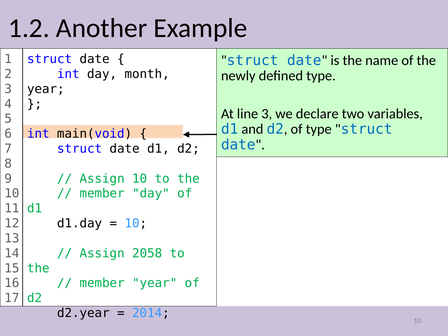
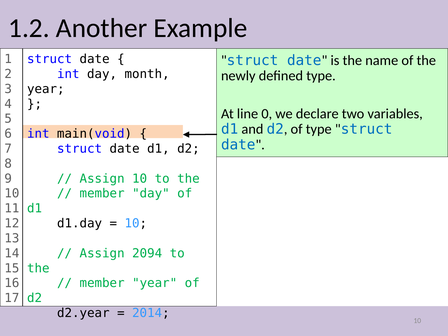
line 3: 3 -> 0
2058: 2058 -> 2094
